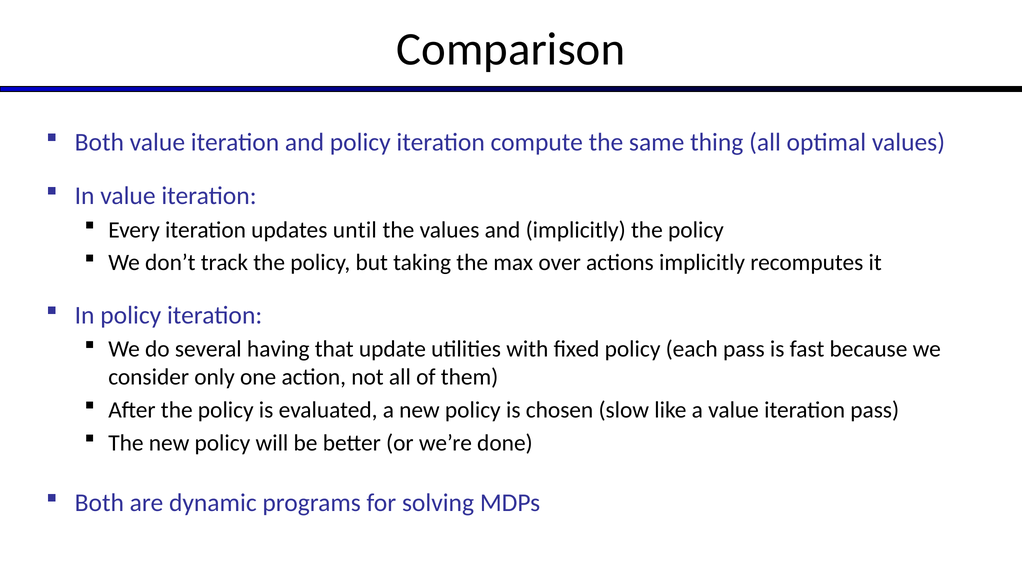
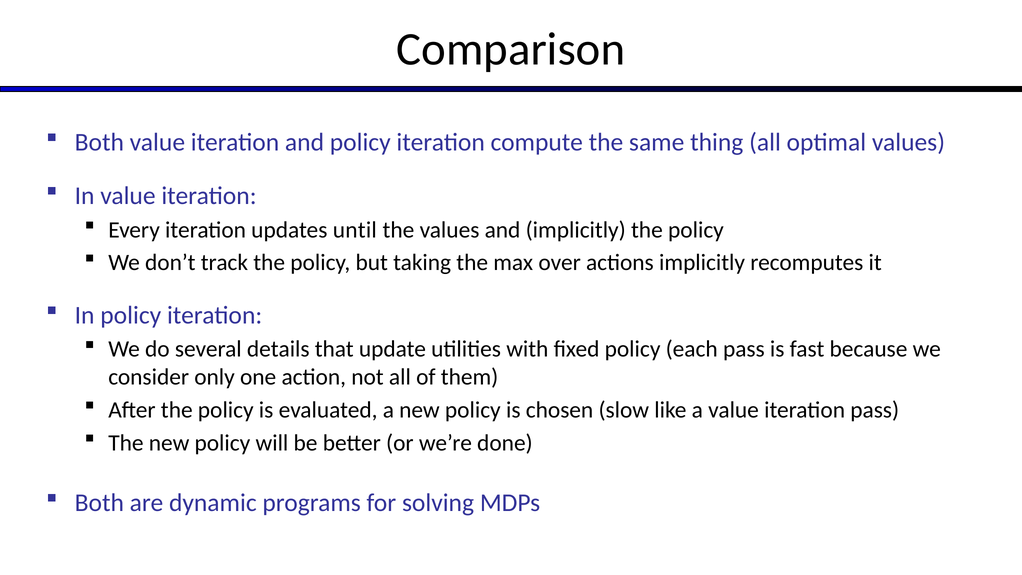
having: having -> details
